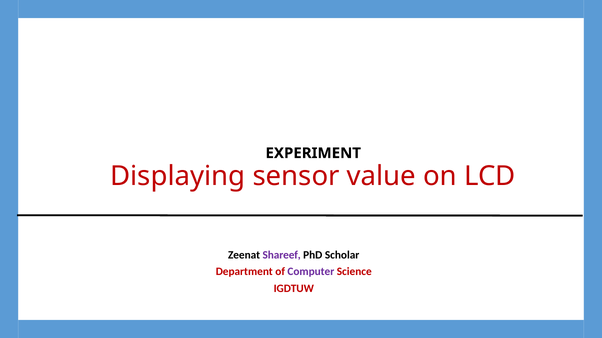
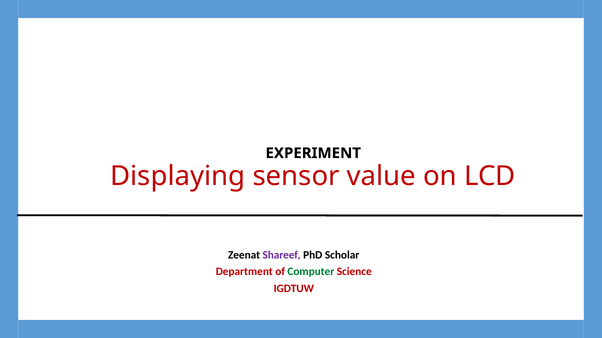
Computer colour: purple -> green
